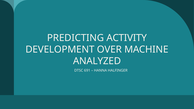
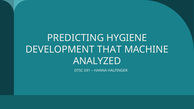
ACTIVITY: ACTIVITY -> HYGIENE
OVER: OVER -> THAT
